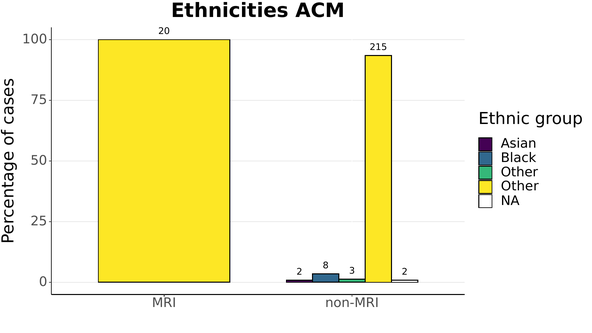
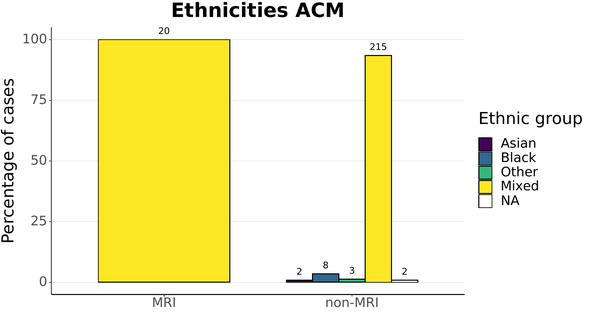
Other at (520, 186): Other -> Mixed
